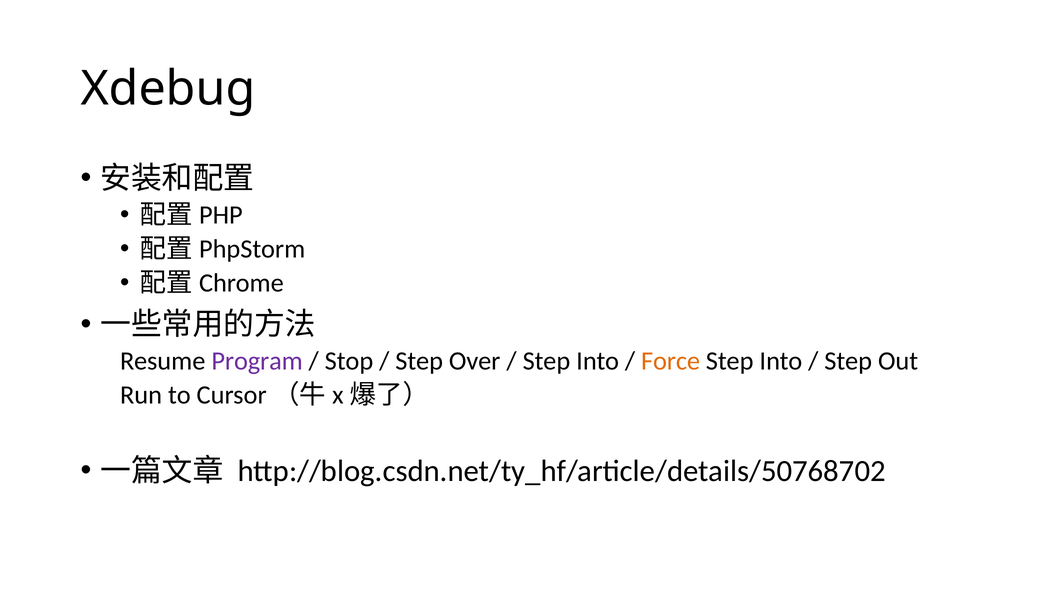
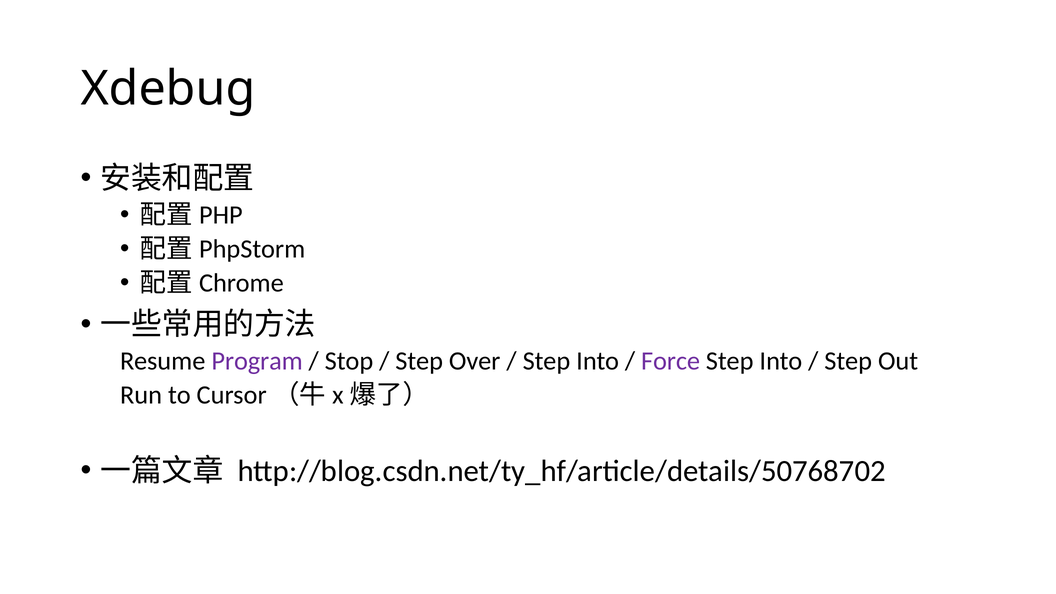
Force colour: orange -> purple
